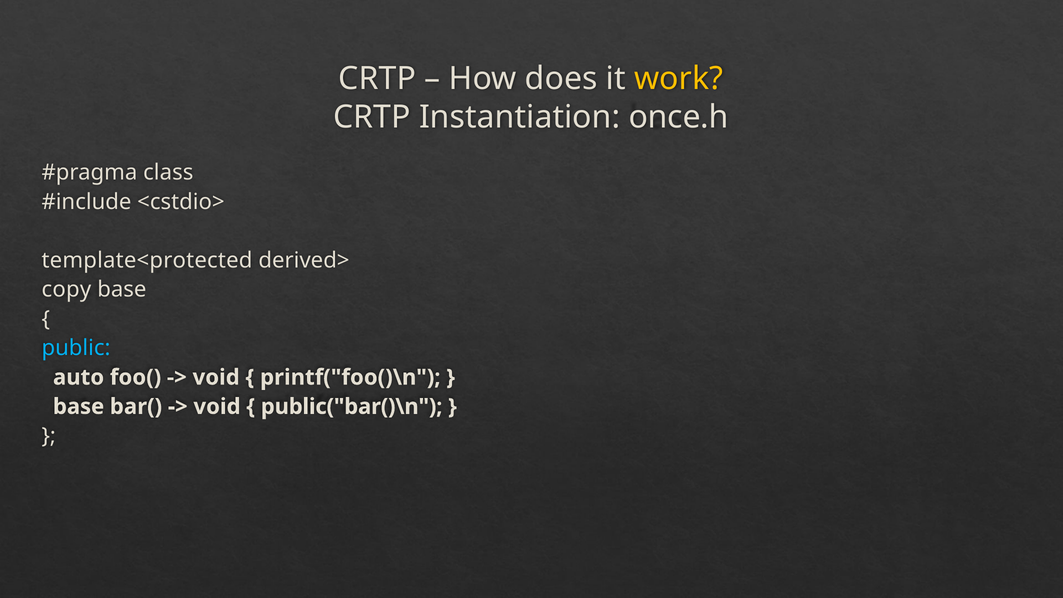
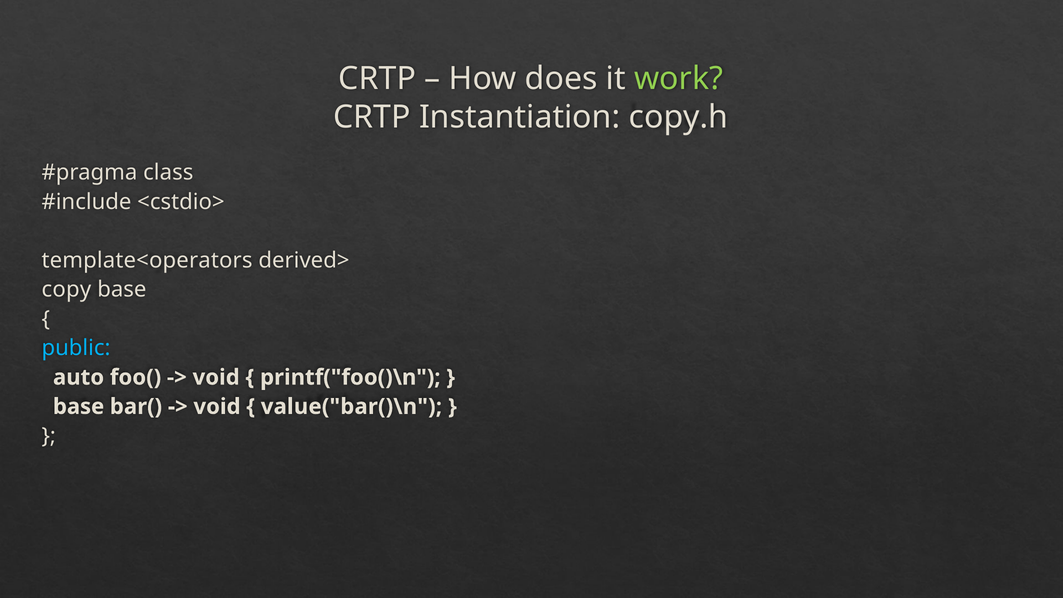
work colour: yellow -> light green
once.h: once.h -> copy.h
template<protected: template<protected -> template<operators
public("bar()\n: public("bar()\n -> value("bar()\n
